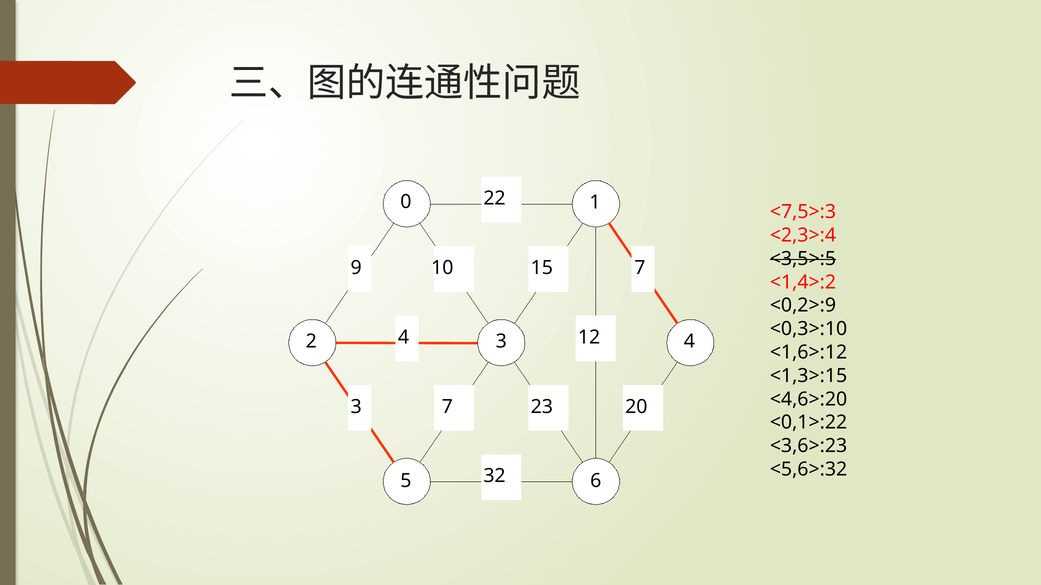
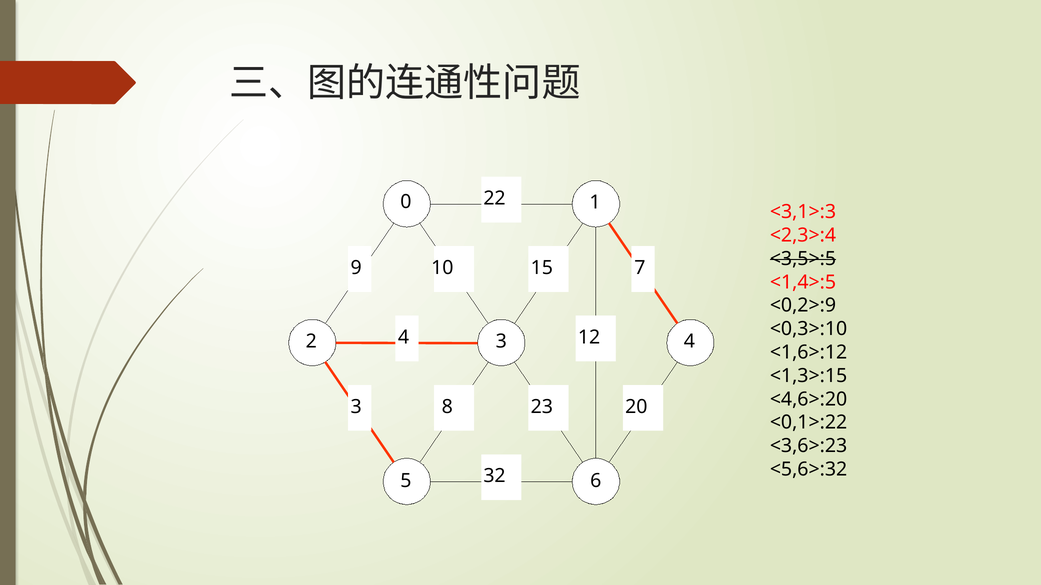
<7,5>:3: <7,5>:3 -> <3,1>:3
<1,4>:2: <1,4>:2 -> <1,4>:5
3 7: 7 -> 8
